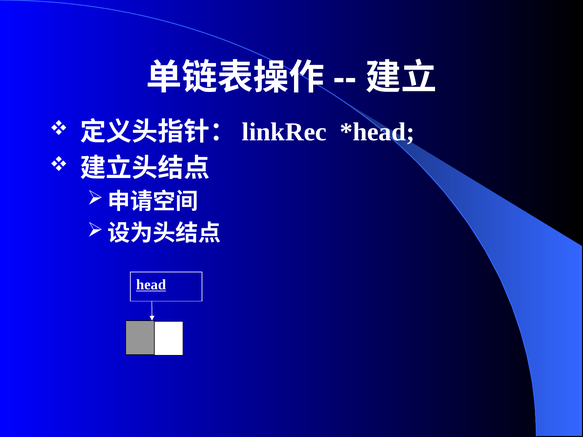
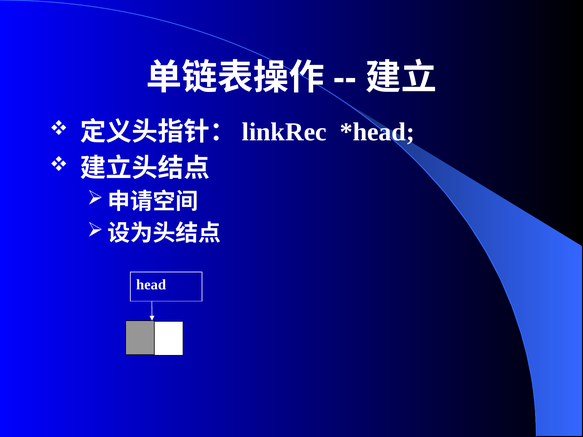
head underline: present -> none
